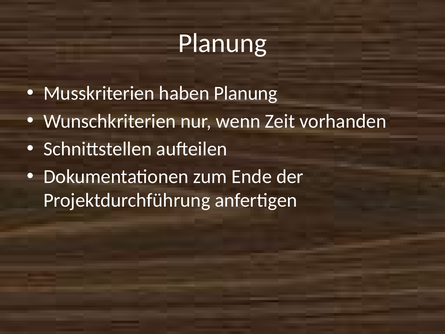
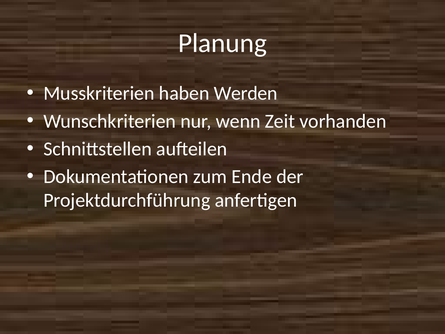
haben Planung: Planung -> Werden
